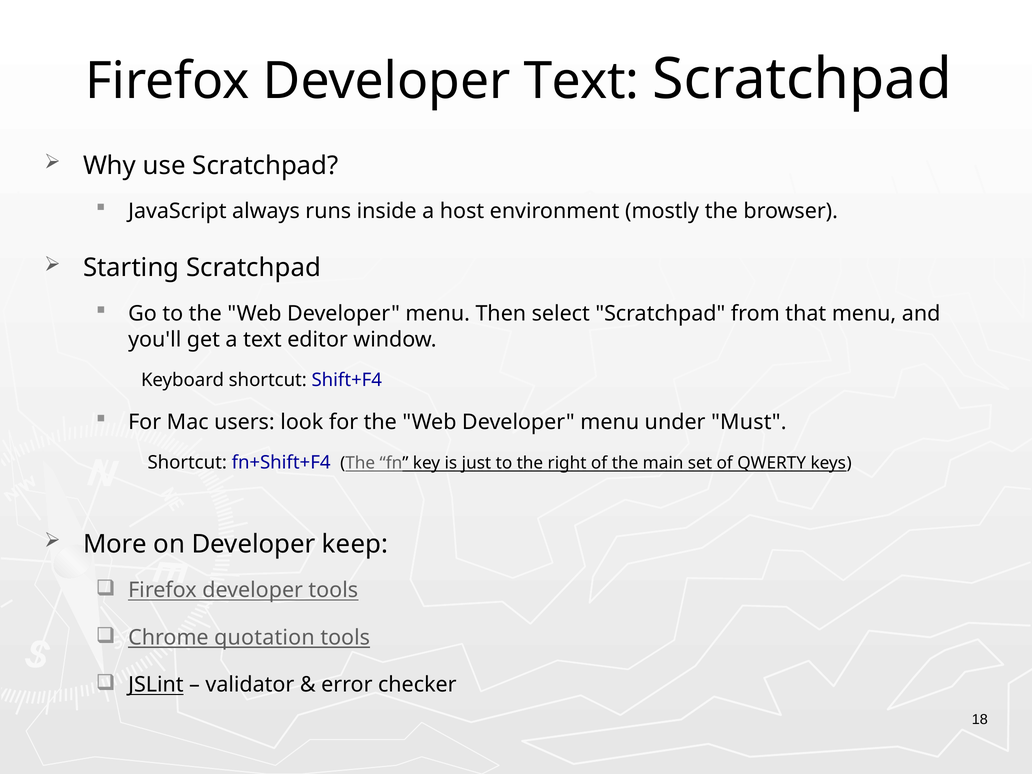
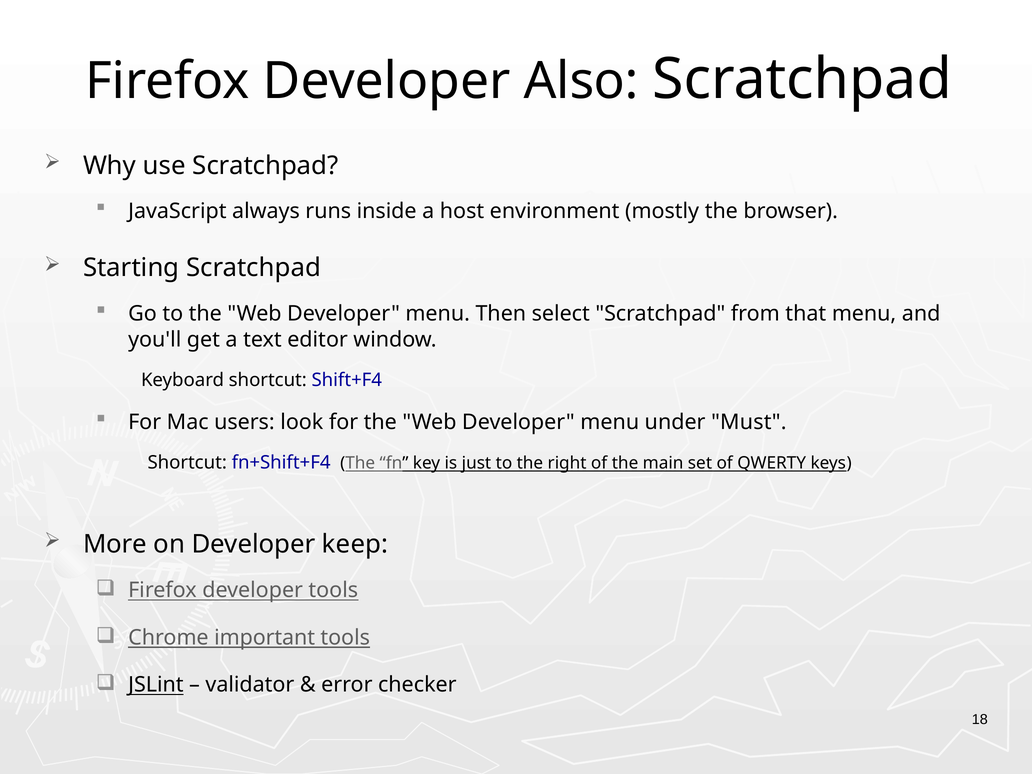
Developer Text: Text -> Also
quotation: quotation -> important
